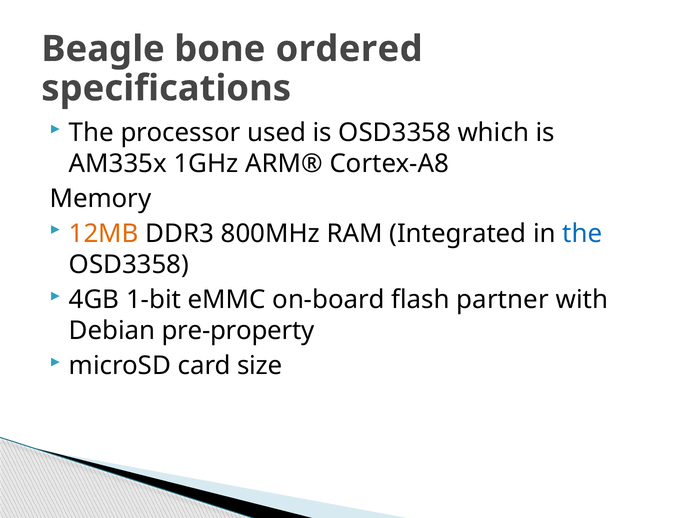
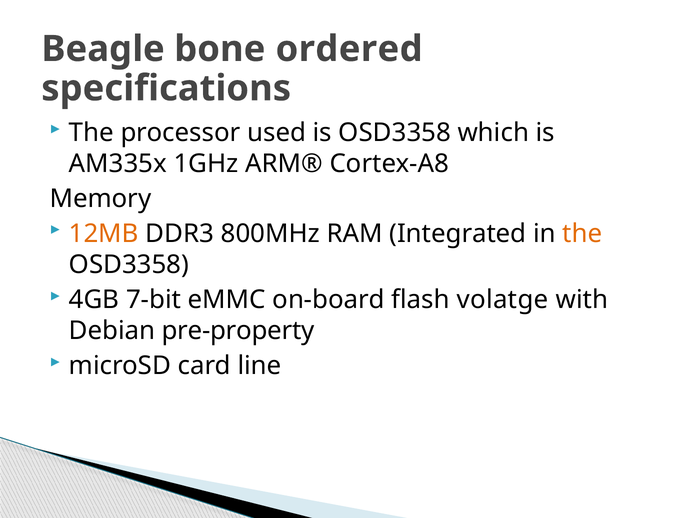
the at (582, 233) colour: blue -> orange
1-bit: 1-bit -> 7-bit
partner: partner -> volatge
size: size -> line
